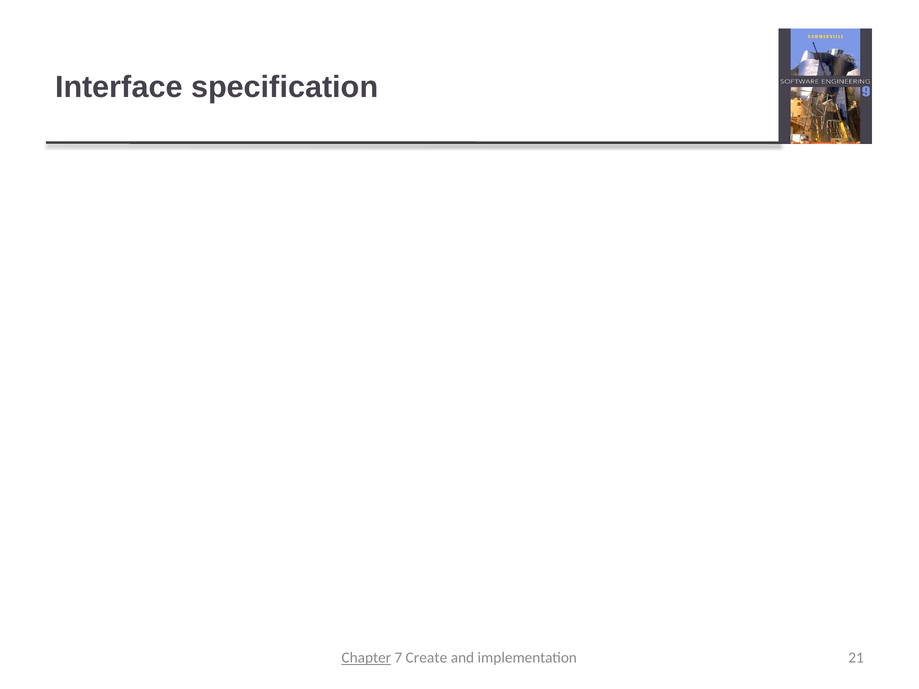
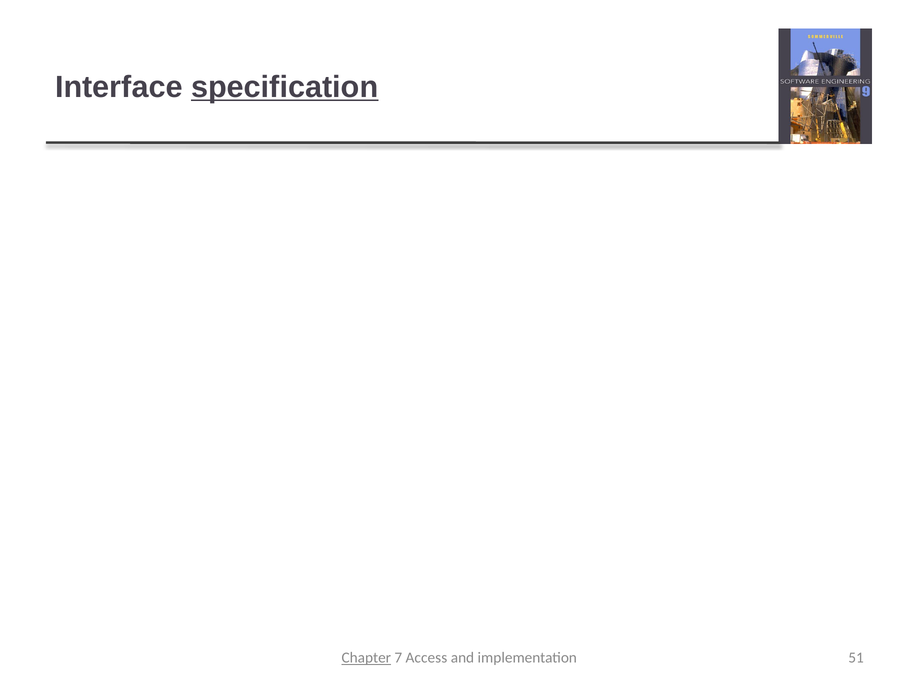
specification at (285, 87) underline: none -> present
Create: Create -> Access
21: 21 -> 51
